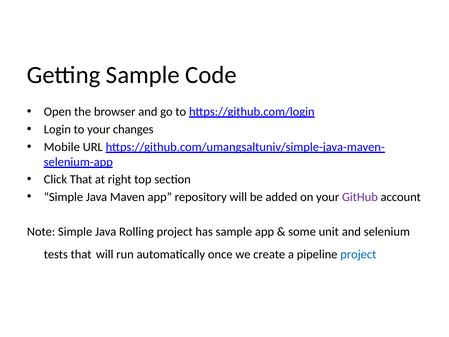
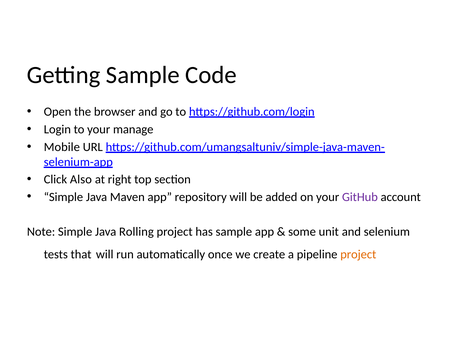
changes: changes -> manage
Click That: That -> Also
project at (358, 254) colour: blue -> orange
